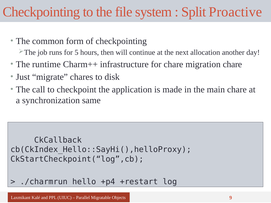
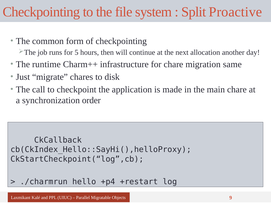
migration chare: chare -> same
same: same -> order
